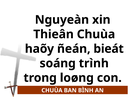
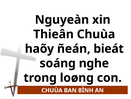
trình: trình -> nghe
